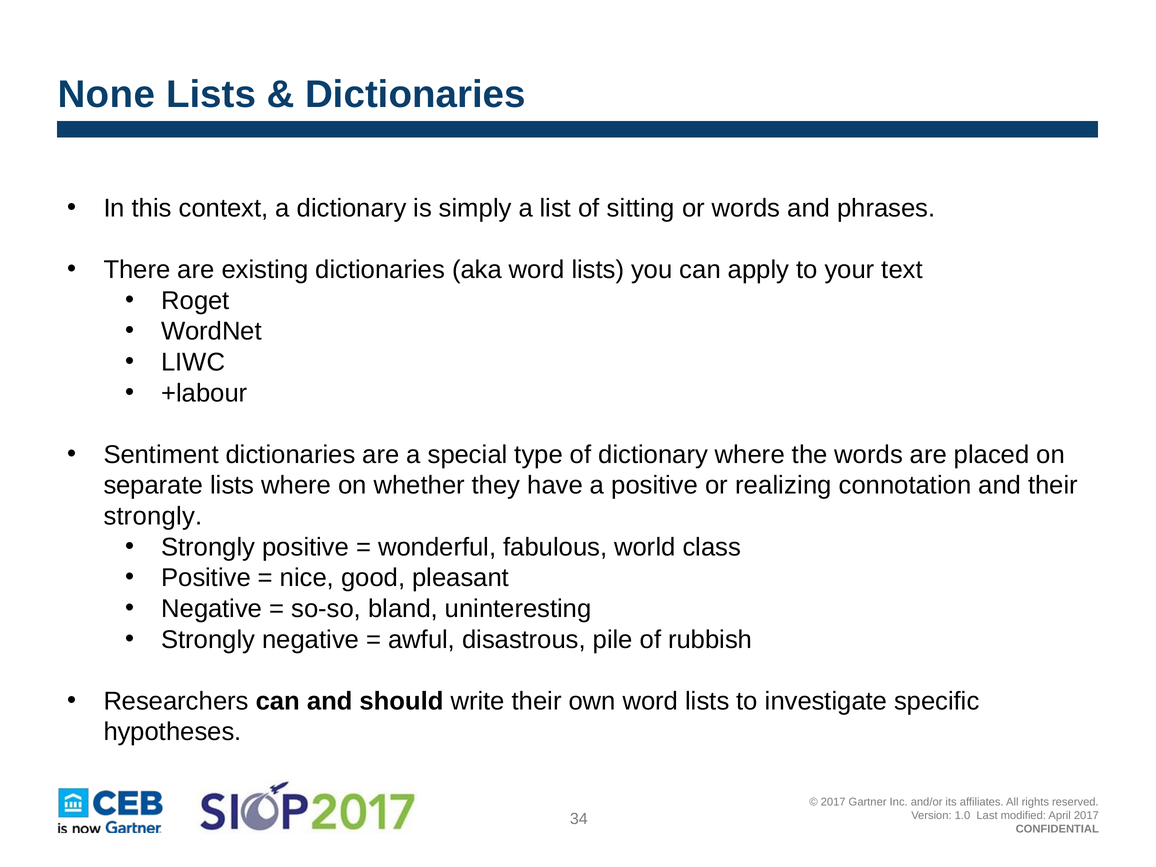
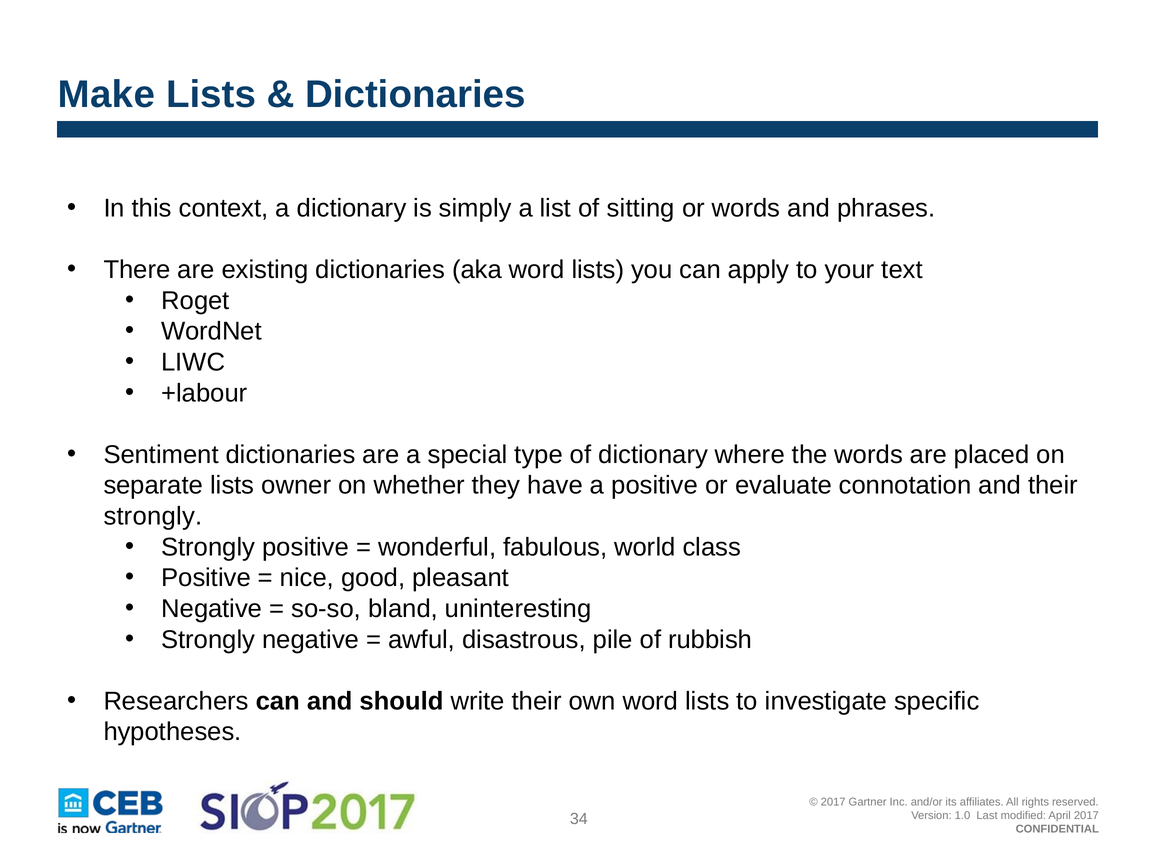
None: None -> Make
lists where: where -> owner
realizing: realizing -> evaluate
